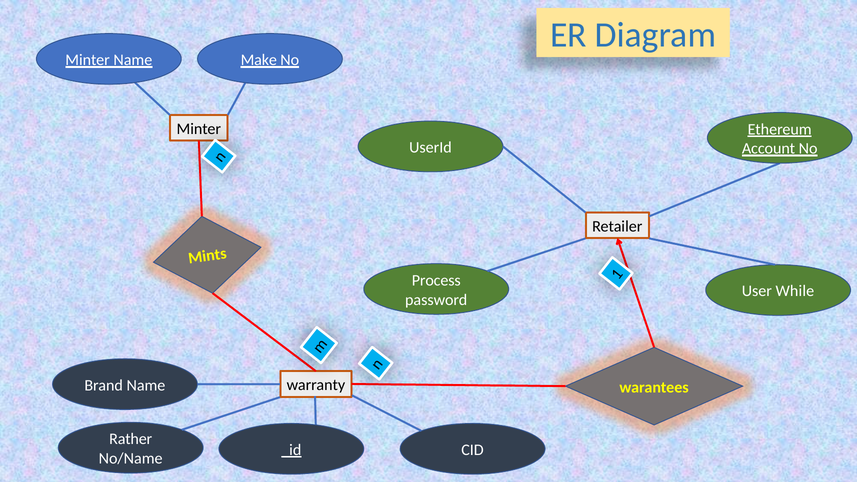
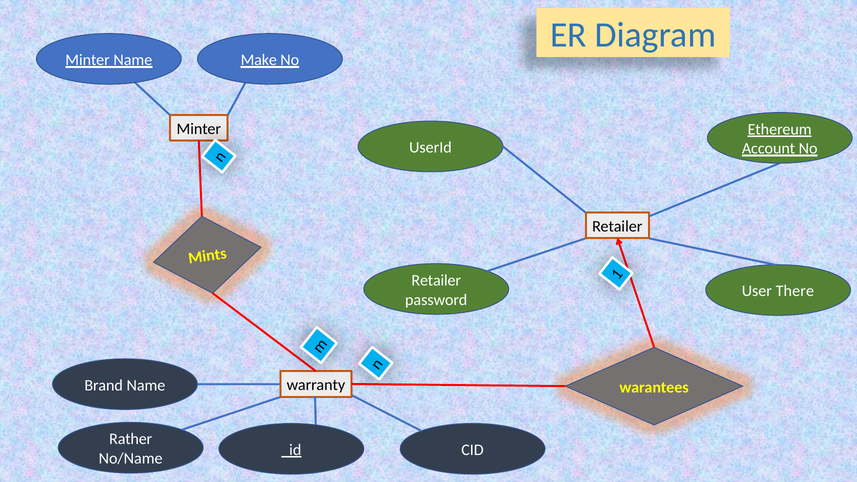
Process at (436, 280): Process -> Retailer
While: While -> There
